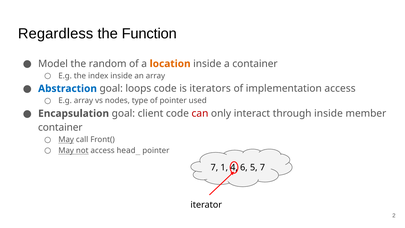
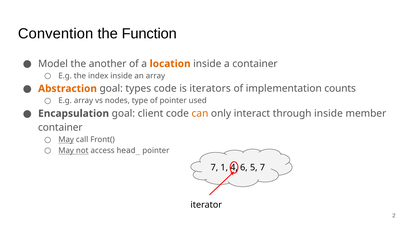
Regardless: Regardless -> Convention
random: random -> another
Abstraction colour: blue -> orange
loops: loops -> types
implementation access: access -> counts
can colour: red -> orange
